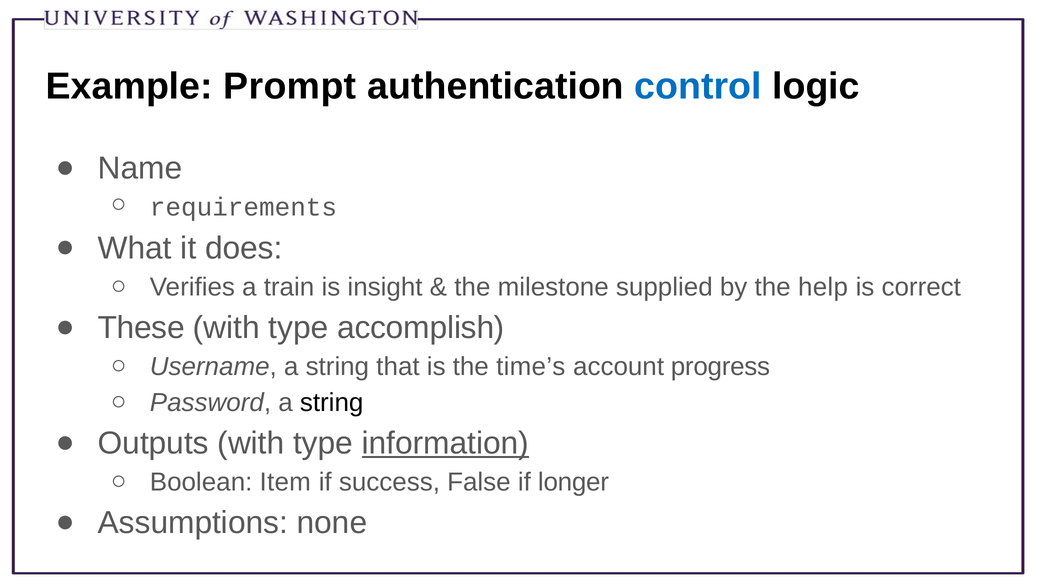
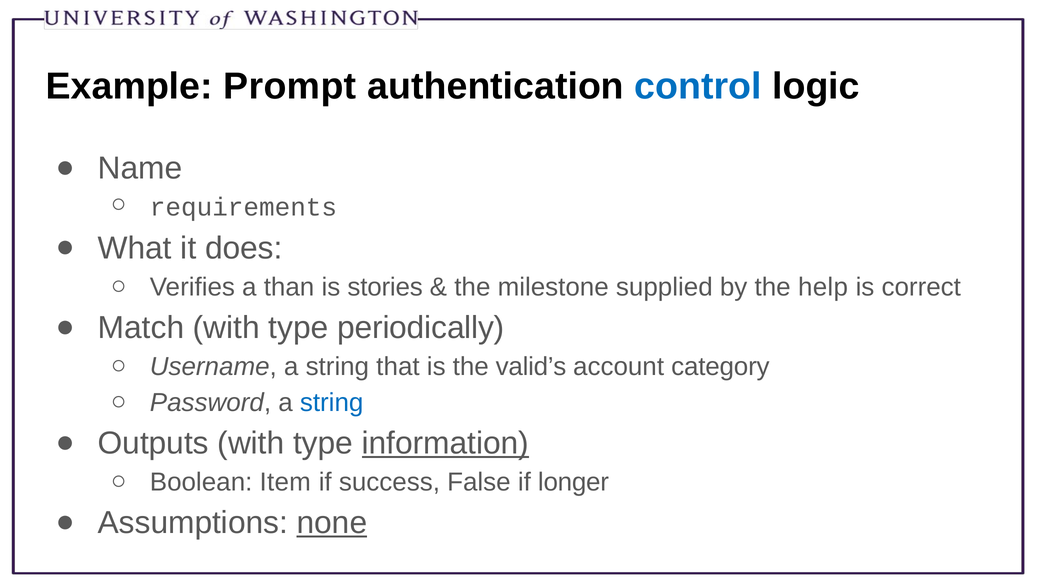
train: train -> than
insight: insight -> stories
These: These -> Match
accomplish: accomplish -> periodically
time’s: time’s -> valid’s
progress: progress -> category
string at (332, 403) colour: black -> blue
none underline: none -> present
